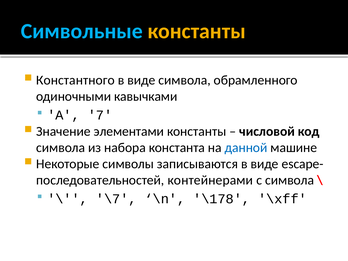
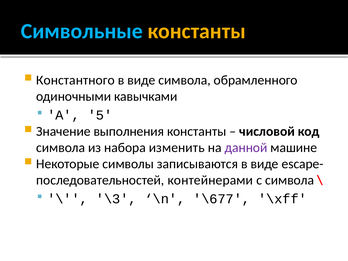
7: 7 -> 5
элементами: элементами -> выполнения
константа: константа -> изменить
данной colour: blue -> purple
\7: \7 -> \3
\178: \178 -> \677
